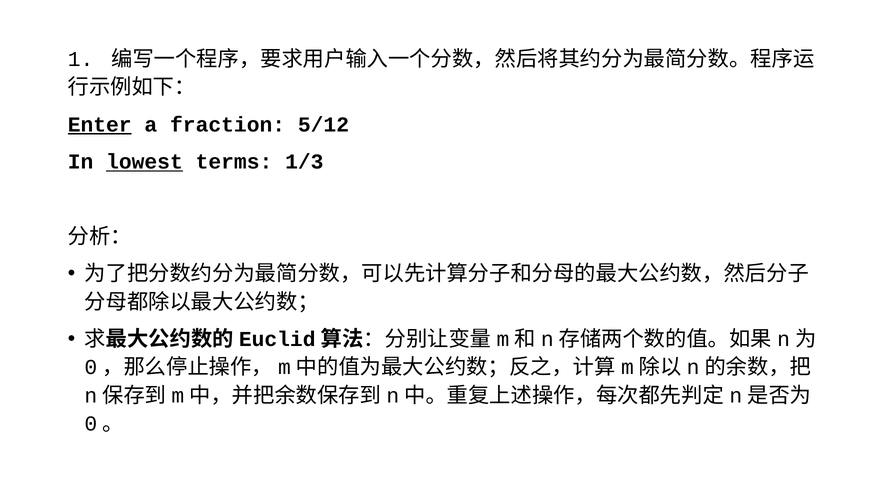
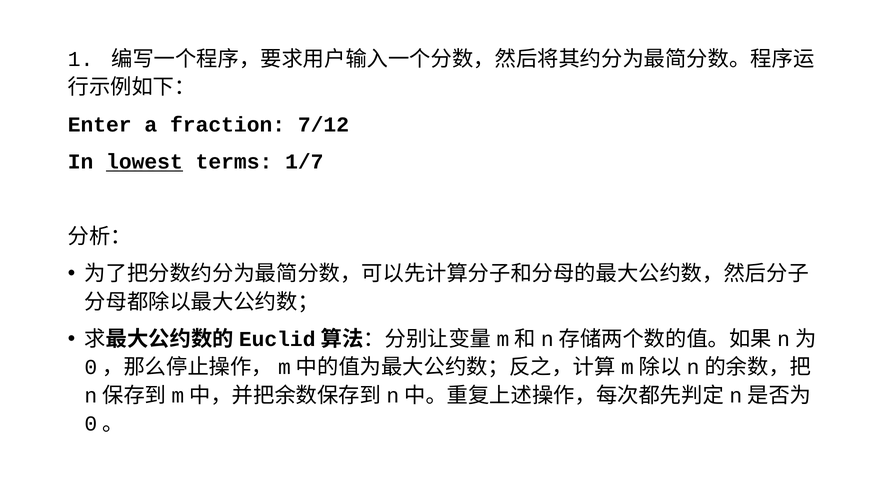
Enter underline: present -> none
5/12: 5/12 -> 7/12
1/3: 1/3 -> 1/7
